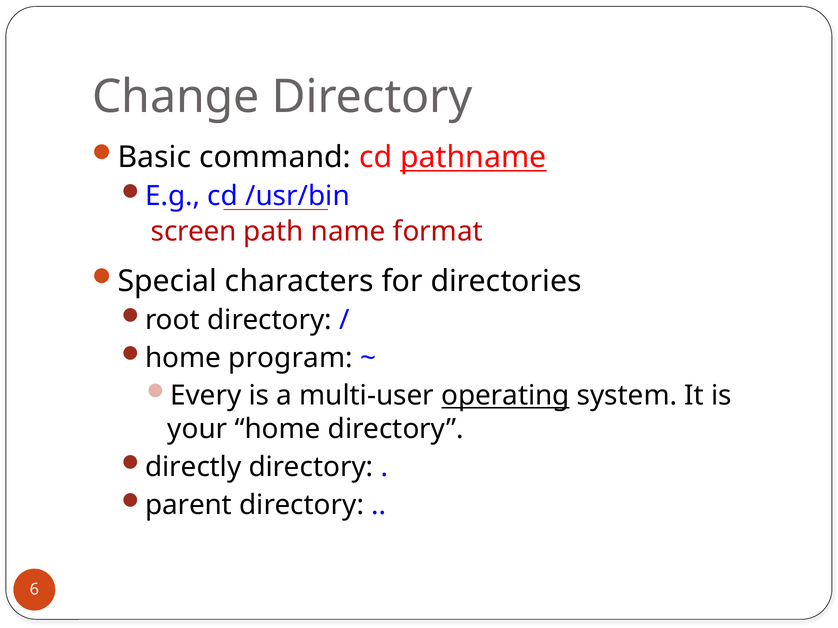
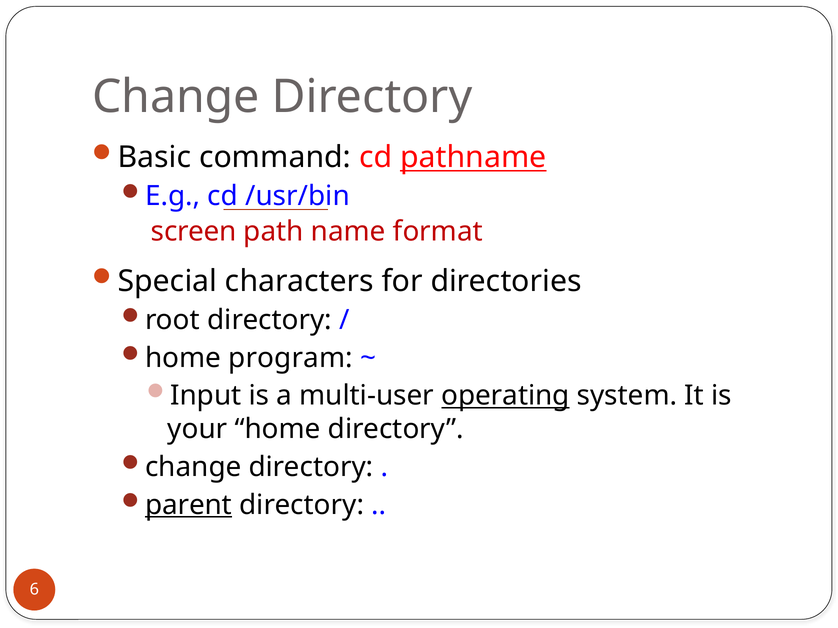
Every: Every -> Input
directly at (193, 467): directly -> change
parent underline: none -> present
